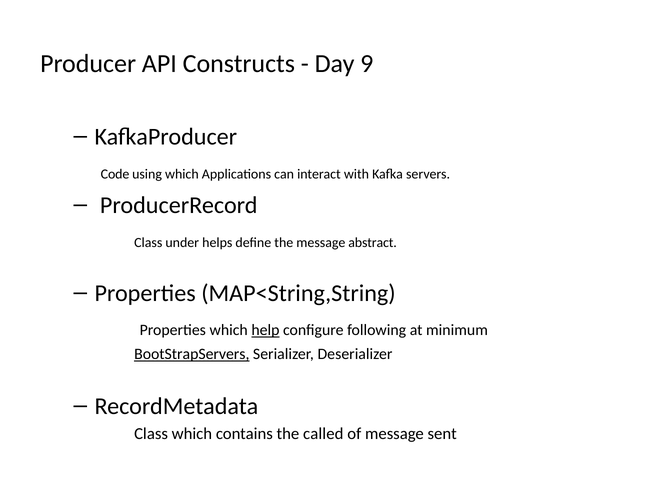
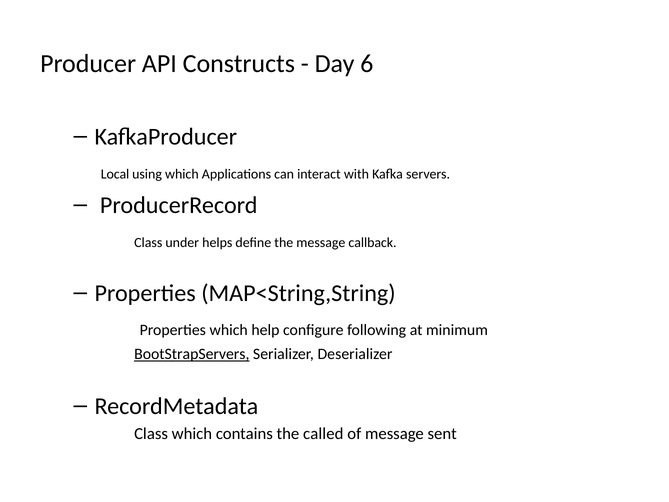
9: 9 -> 6
Code: Code -> Local
abstract: abstract -> callback
help underline: present -> none
